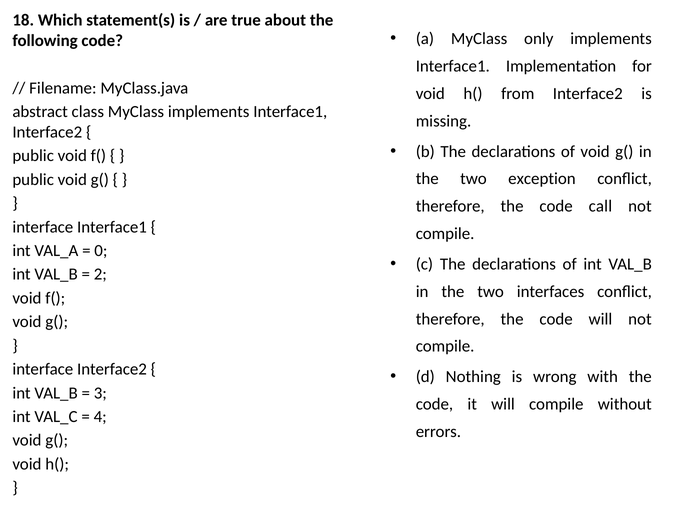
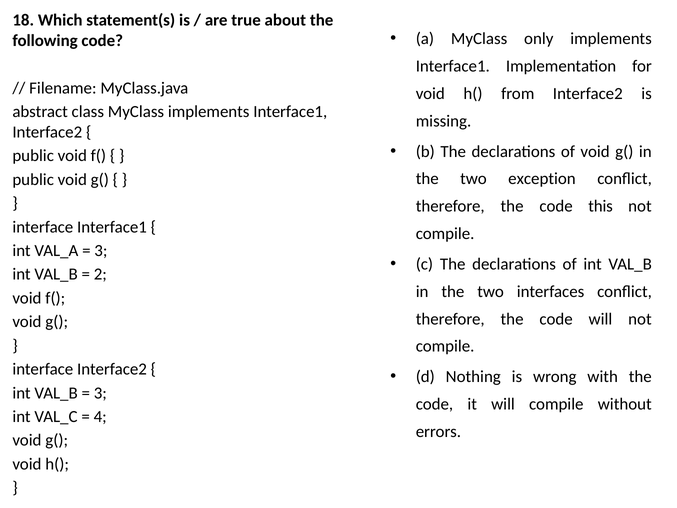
call: call -> this
0 at (101, 251): 0 -> 3
